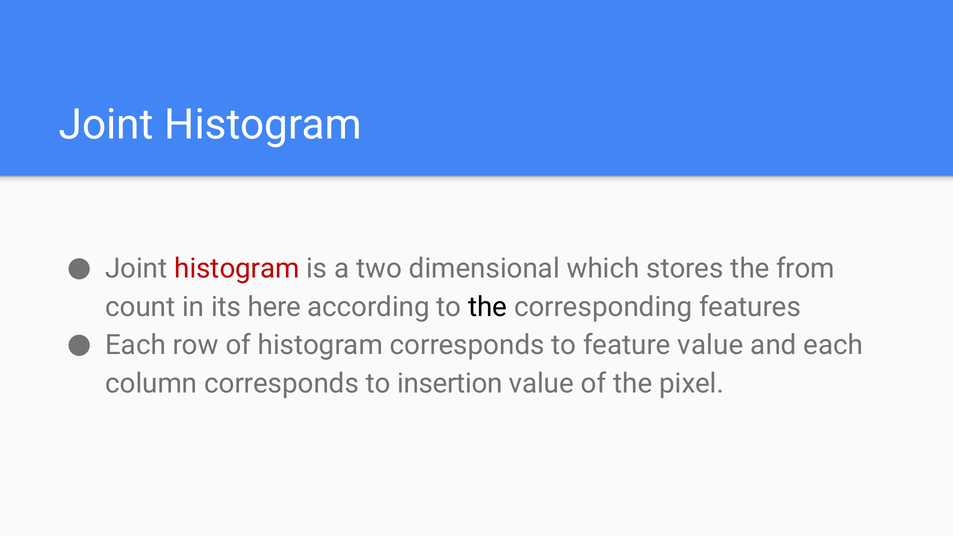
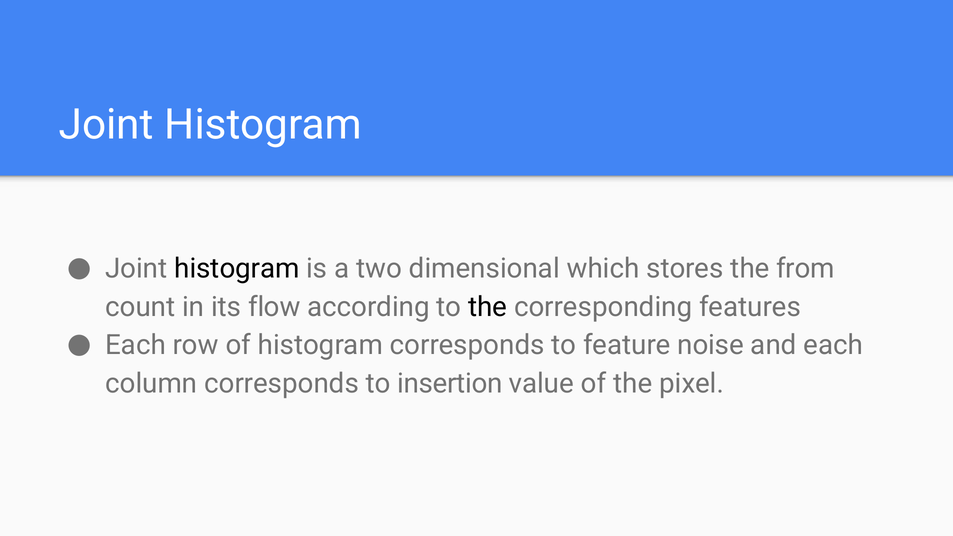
histogram at (237, 269) colour: red -> black
here: here -> flow
feature value: value -> noise
